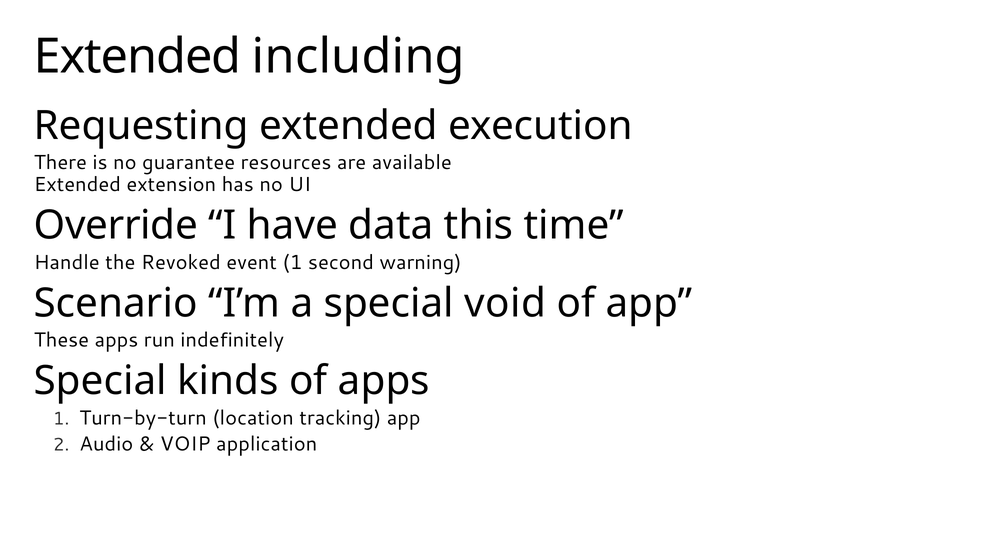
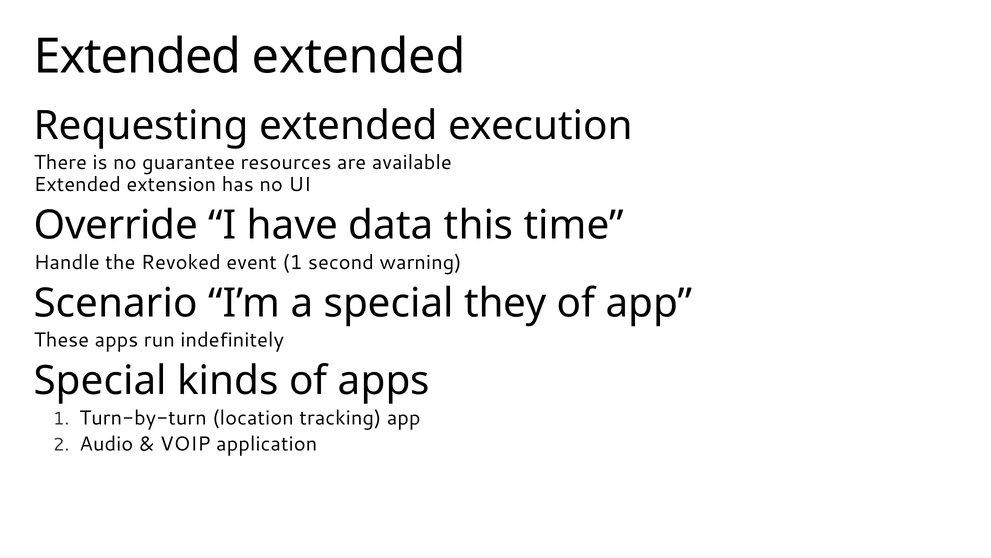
Extended including: including -> extended
void: void -> they
